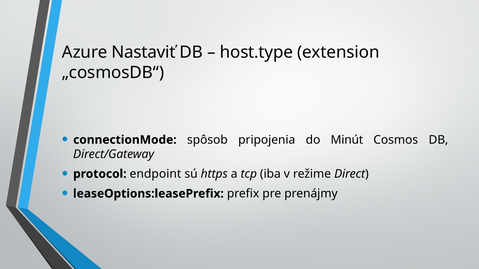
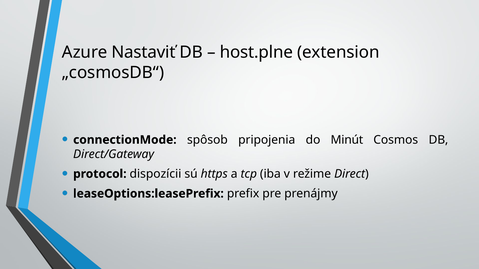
host.type: host.type -> host.plne
endpoint: endpoint -> dispozícii
